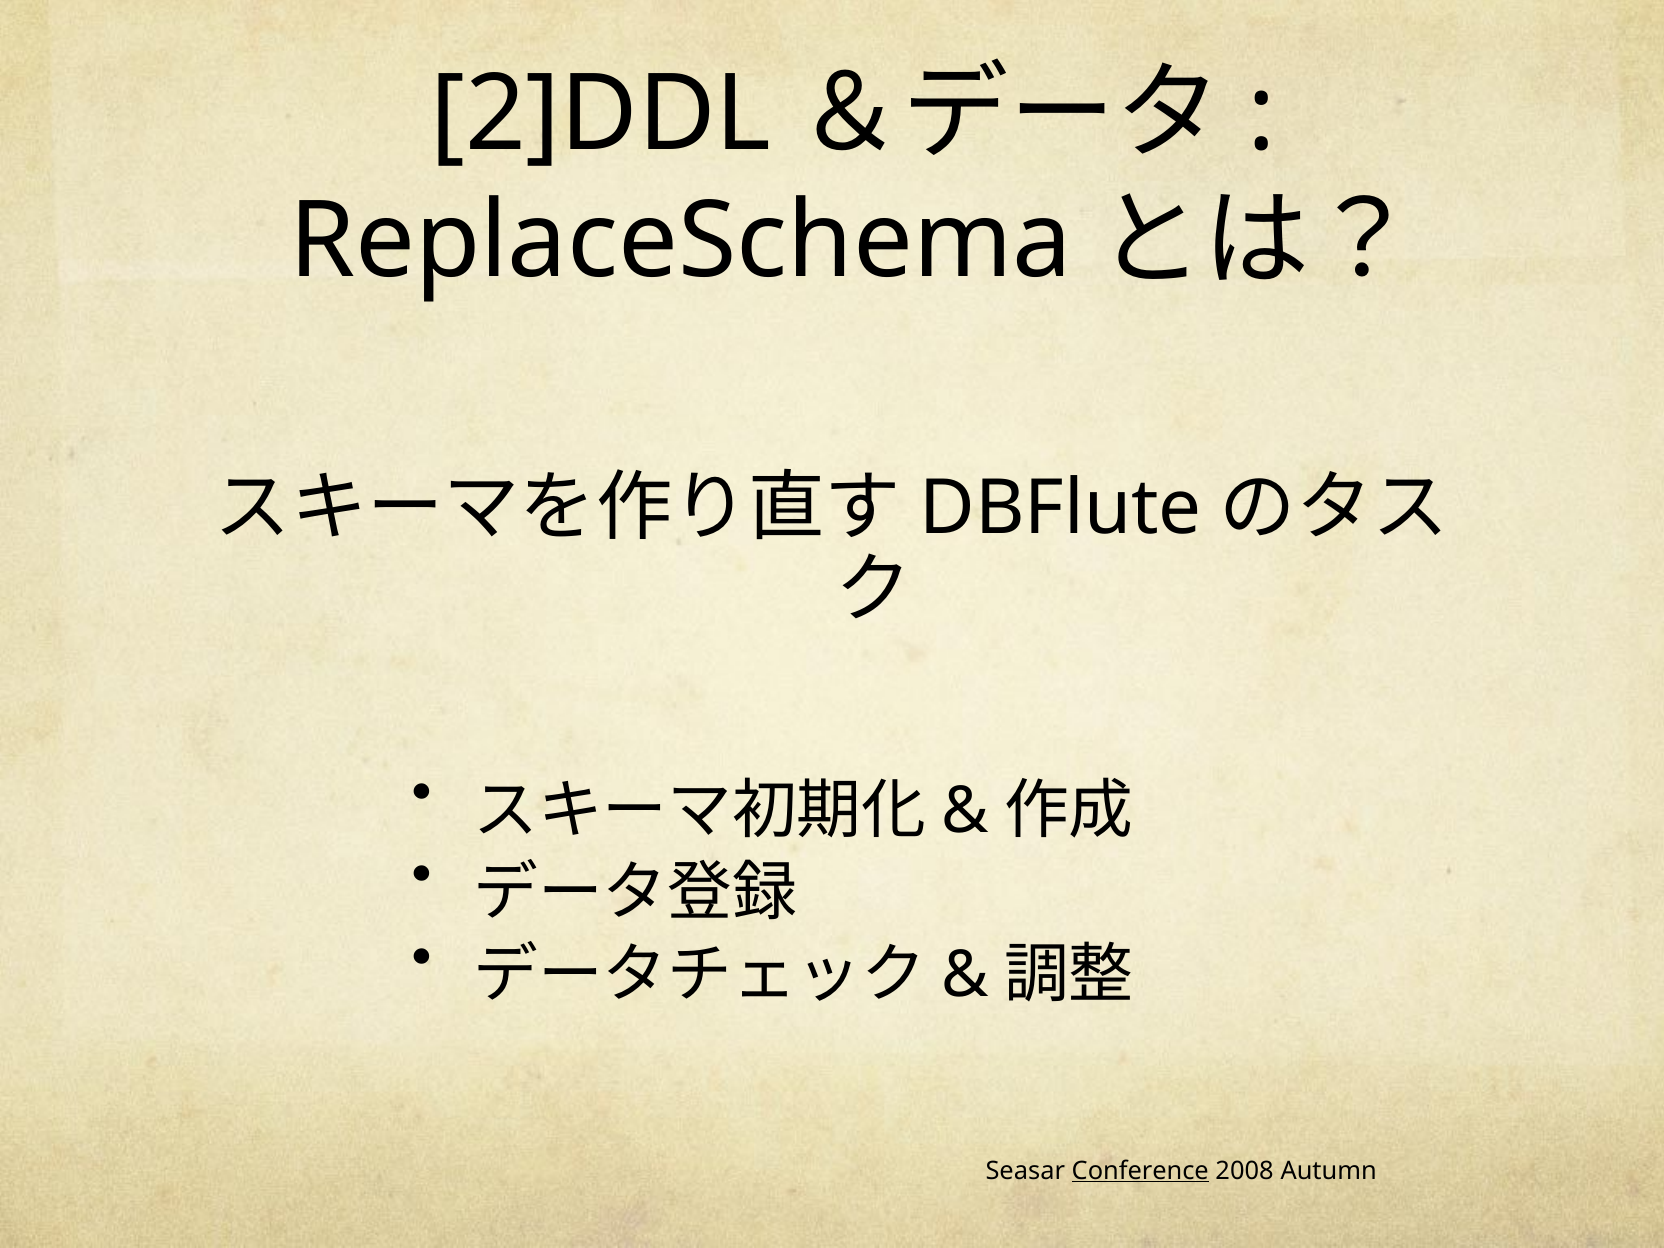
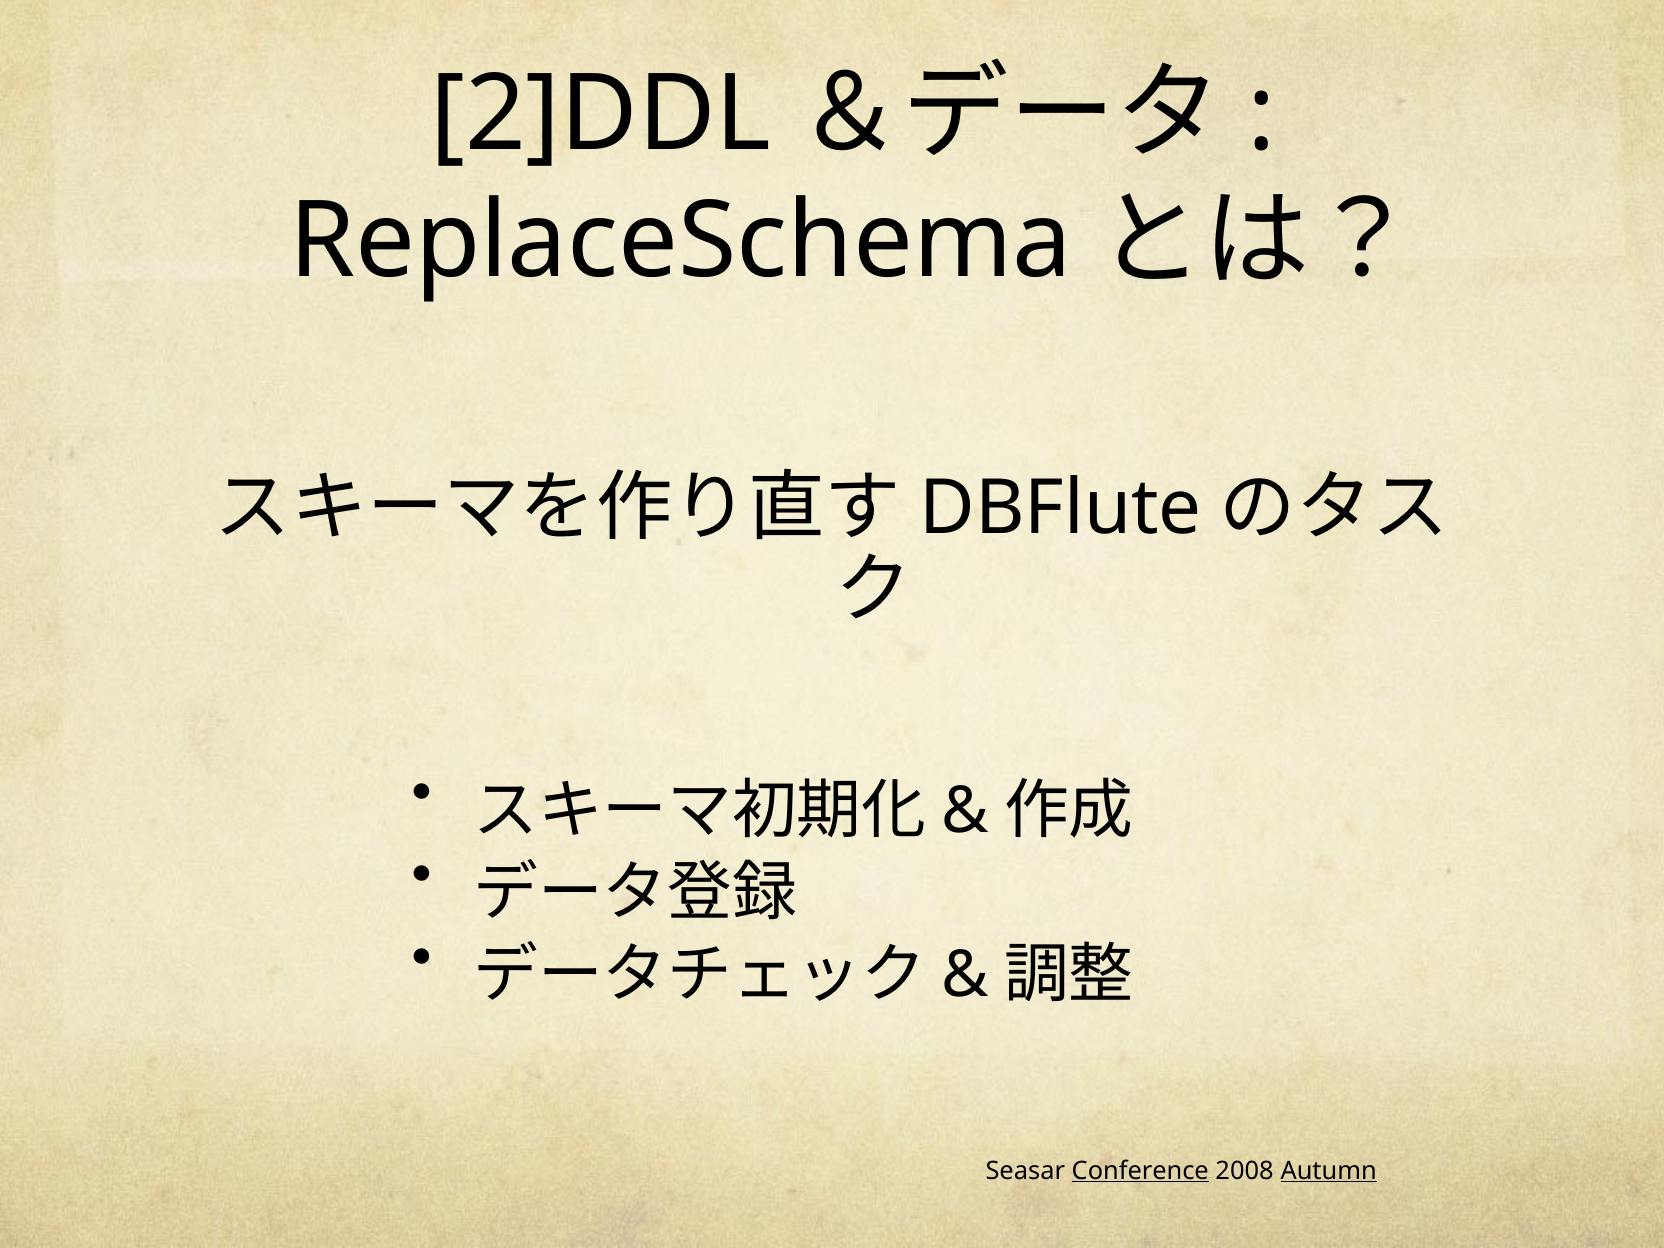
Autumn underline: none -> present
